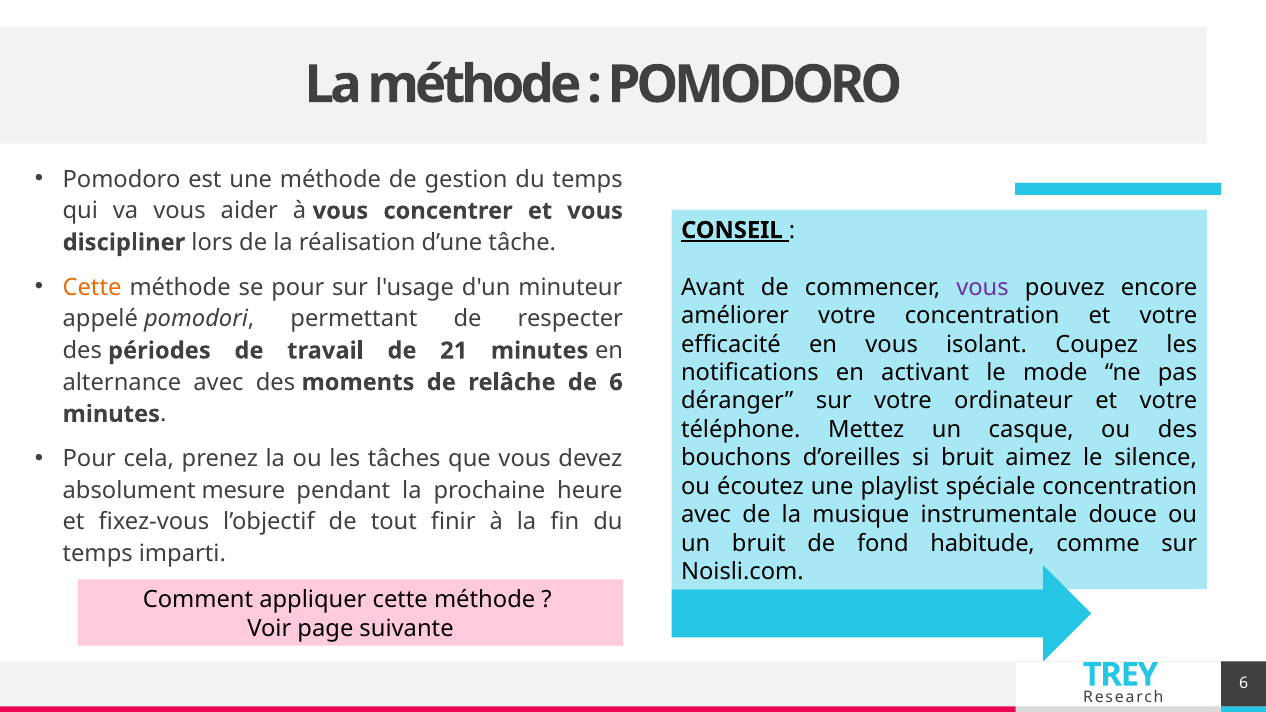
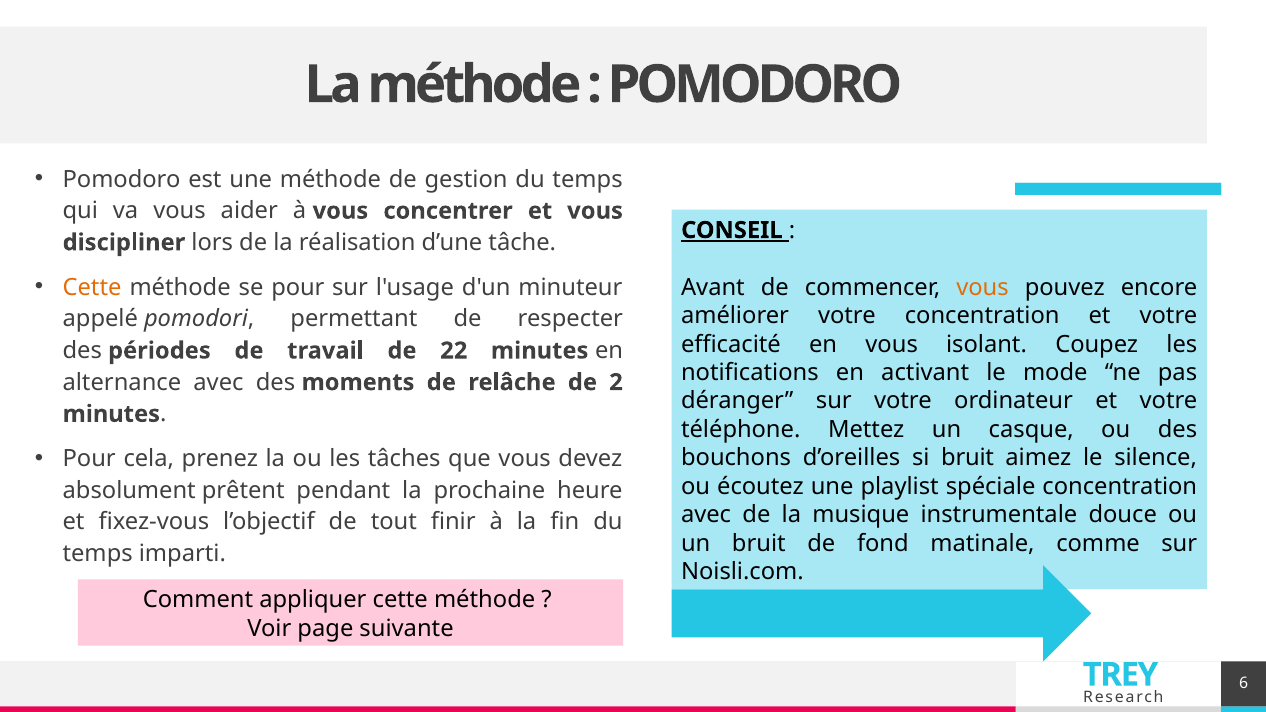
vous at (983, 287) colour: purple -> orange
21: 21 -> 22
de 6: 6 -> 2
mesure: mesure -> prêtent
habitude: habitude -> matinale
